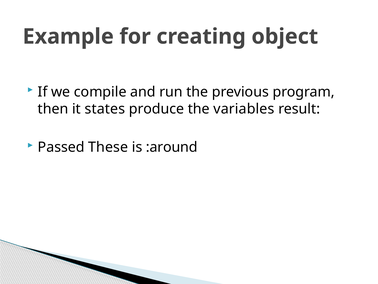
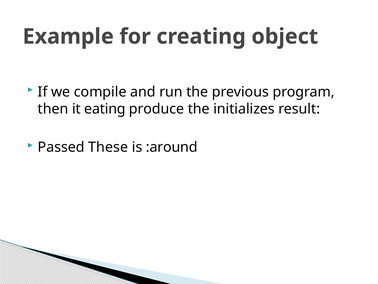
states: states -> eating
variables: variables -> initializes
